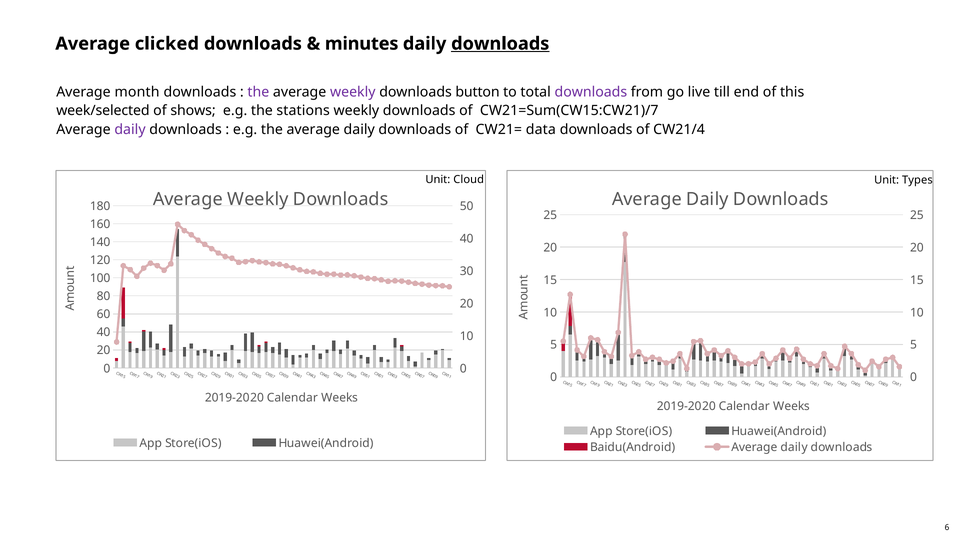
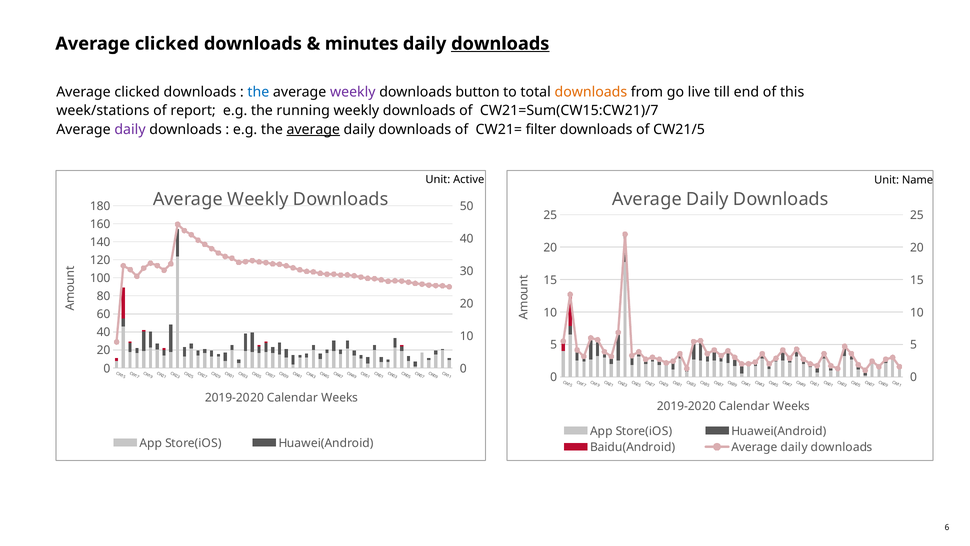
month at (137, 92): month -> clicked
the at (258, 92) colour: purple -> blue
downloads at (591, 92) colour: purple -> orange
week/selected: week/selected -> week/stations
shows: shows -> report
stations: stations -> running
average at (313, 129) underline: none -> present
data: data -> filter
CW21/4: CW21/4 -> CW21/5
Cloud: Cloud -> Active
Types: Types -> Name
